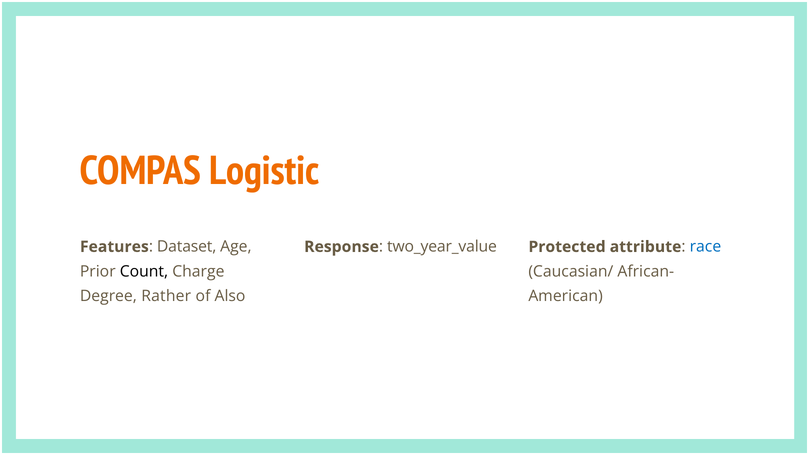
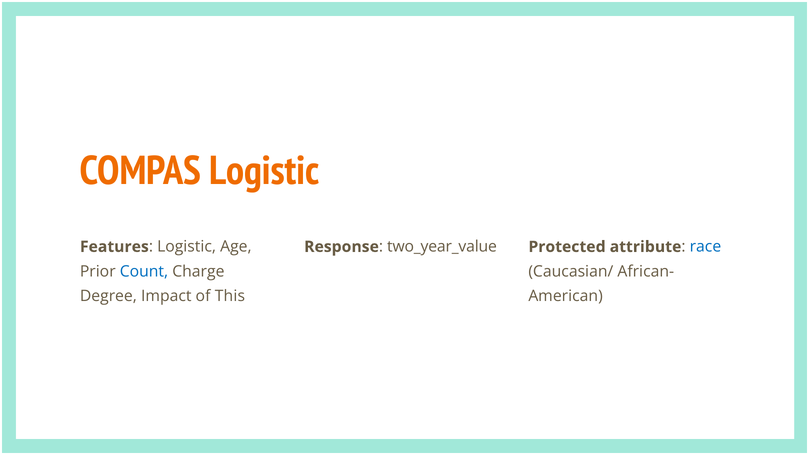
Features Dataset: Dataset -> Logistic
Count colour: black -> blue
Rather: Rather -> Impact
Also: Also -> This
